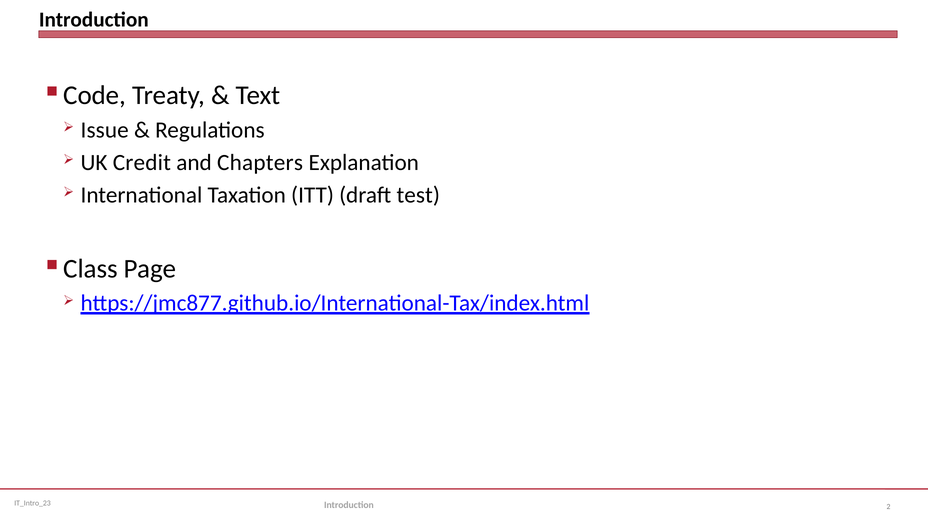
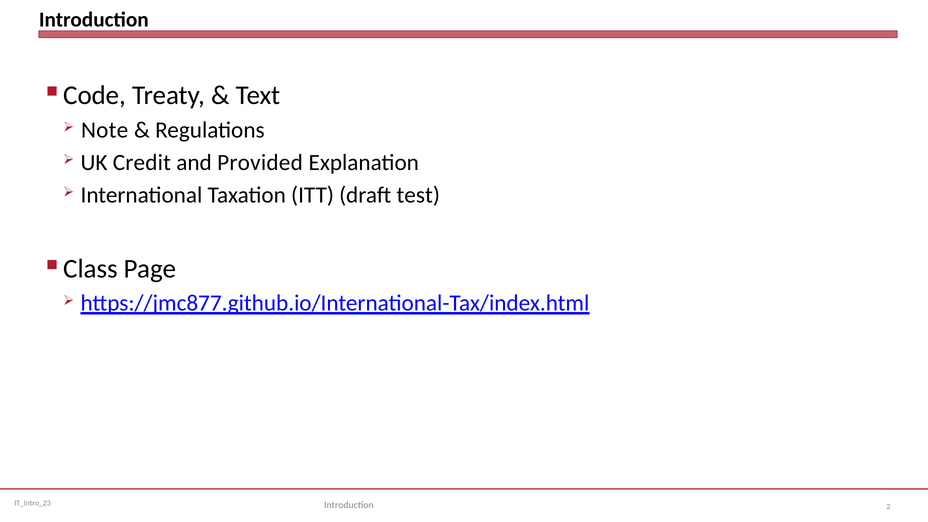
Issue: Issue -> Note
Chapters: Chapters -> Provided
